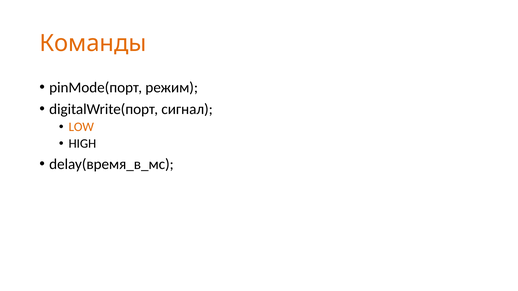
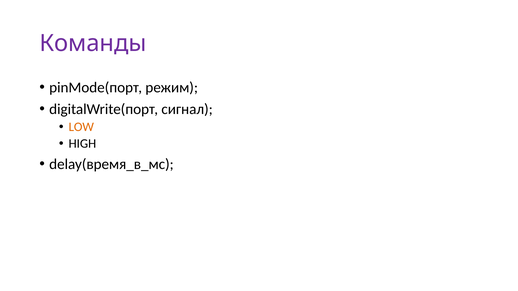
Команды colour: orange -> purple
